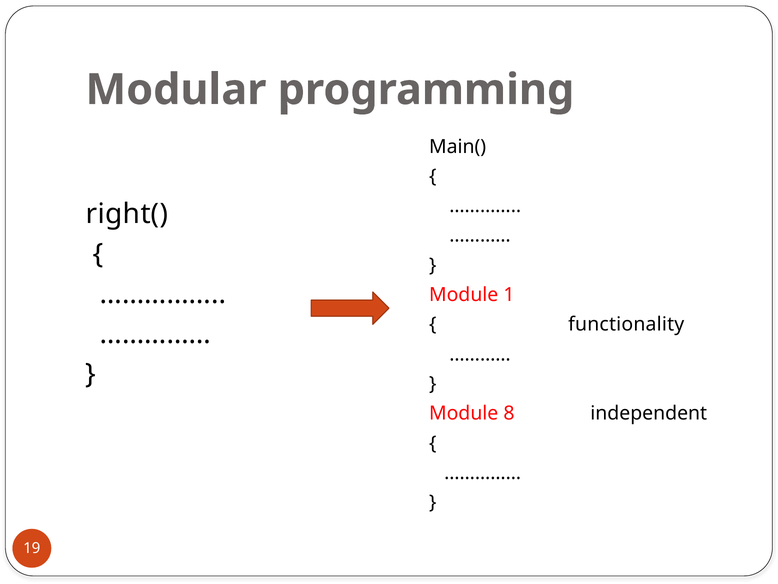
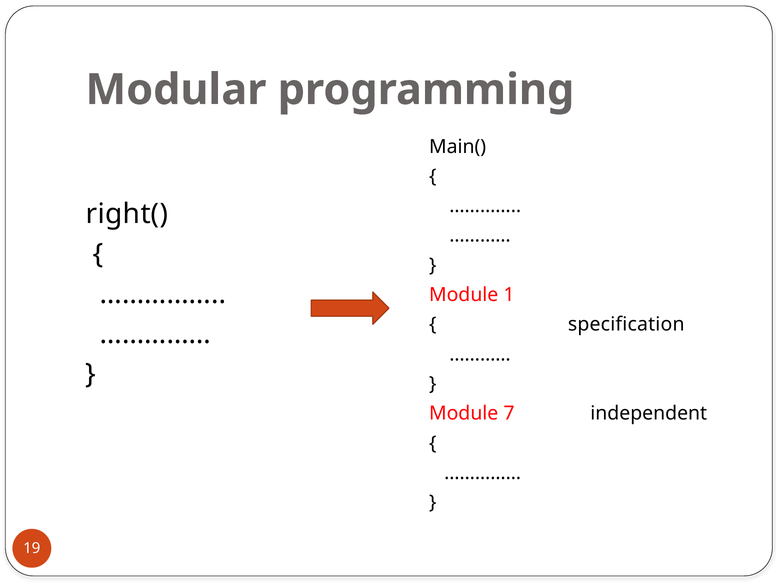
functionality: functionality -> specification
8: 8 -> 7
